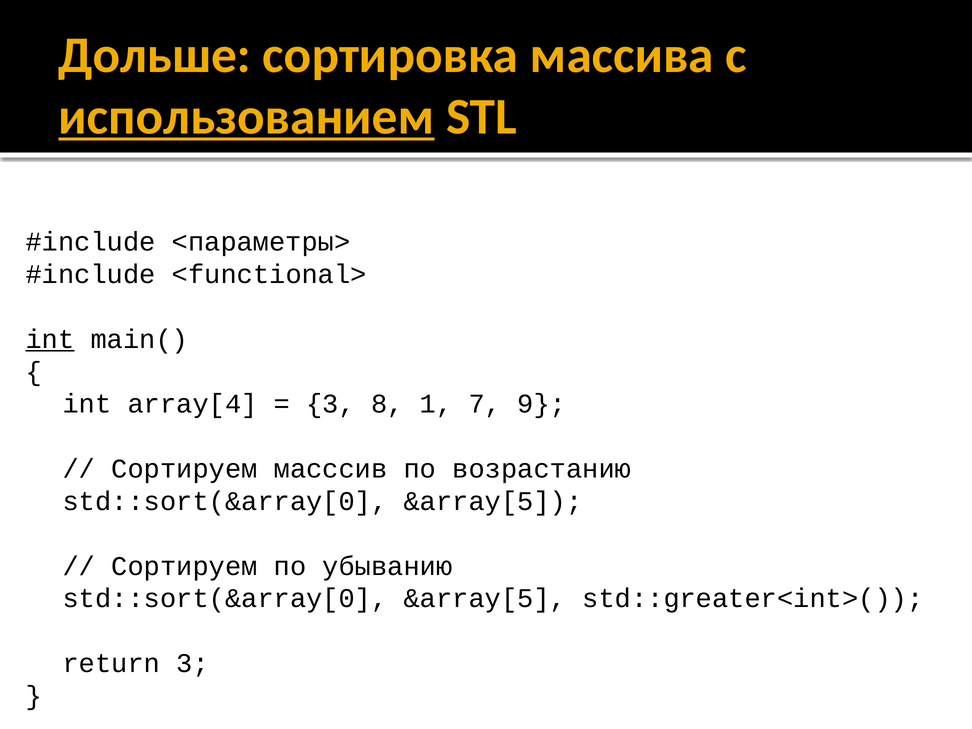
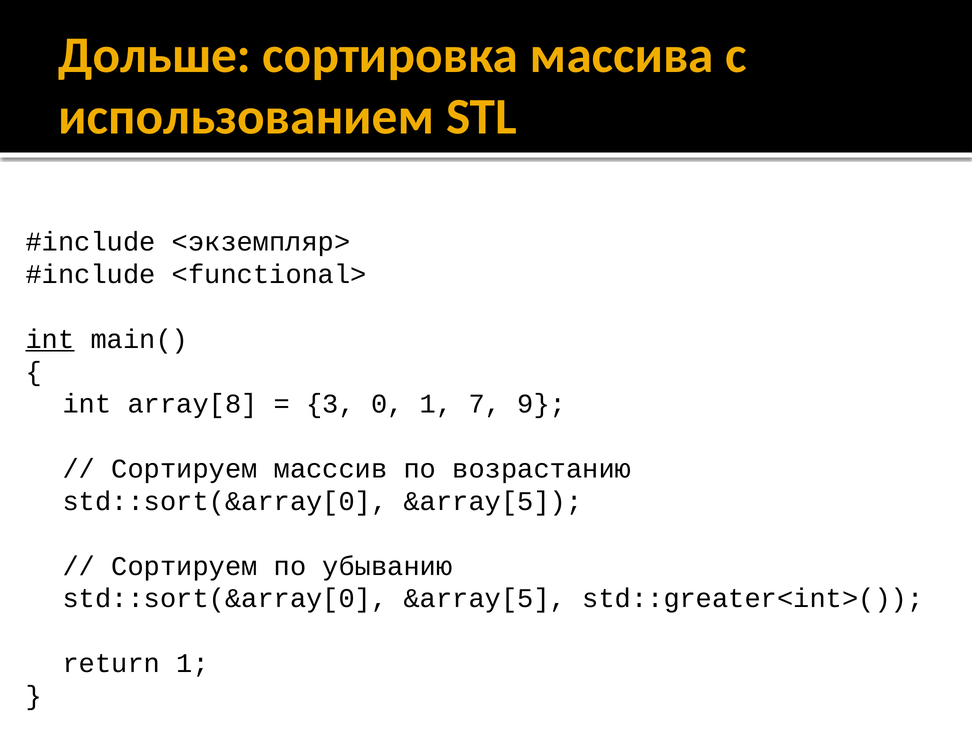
использованием underline: present -> none
<параметры>: <параметры> -> <экземпляр>
array[4: array[4 -> array[8
8: 8 -> 0
return 3: 3 -> 1
